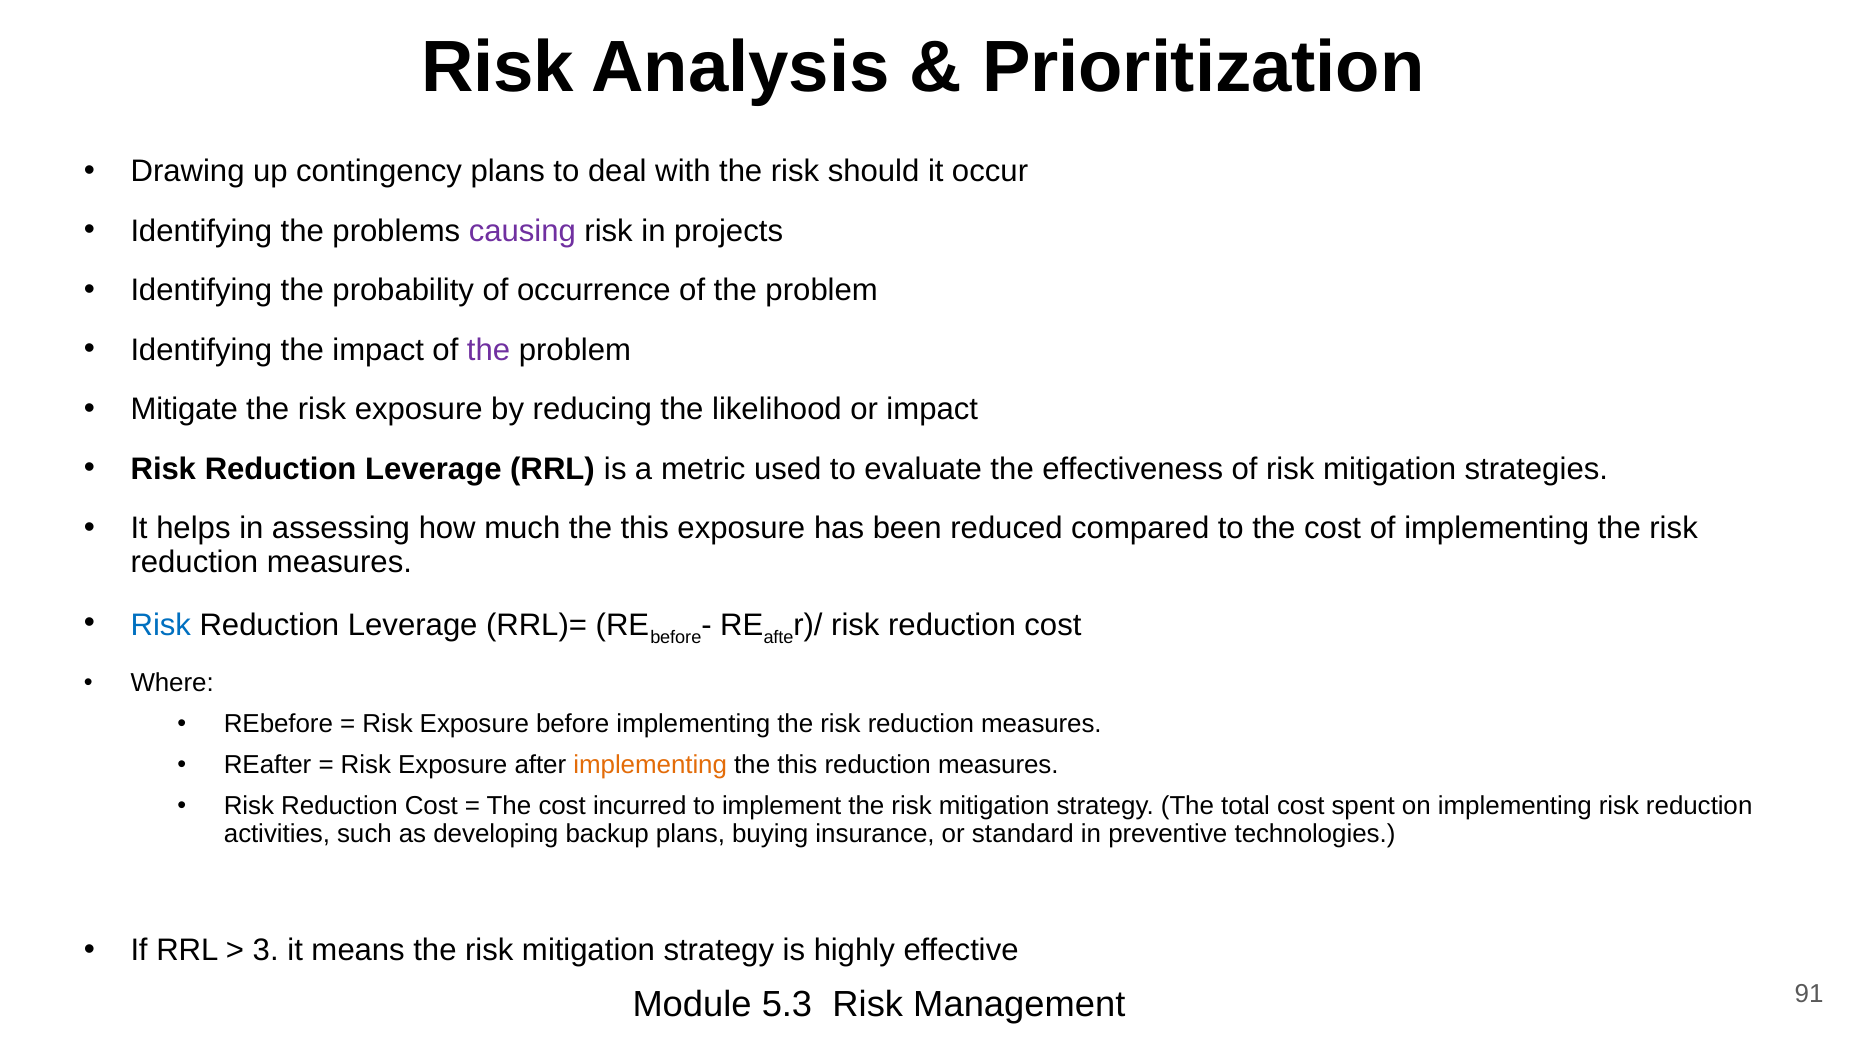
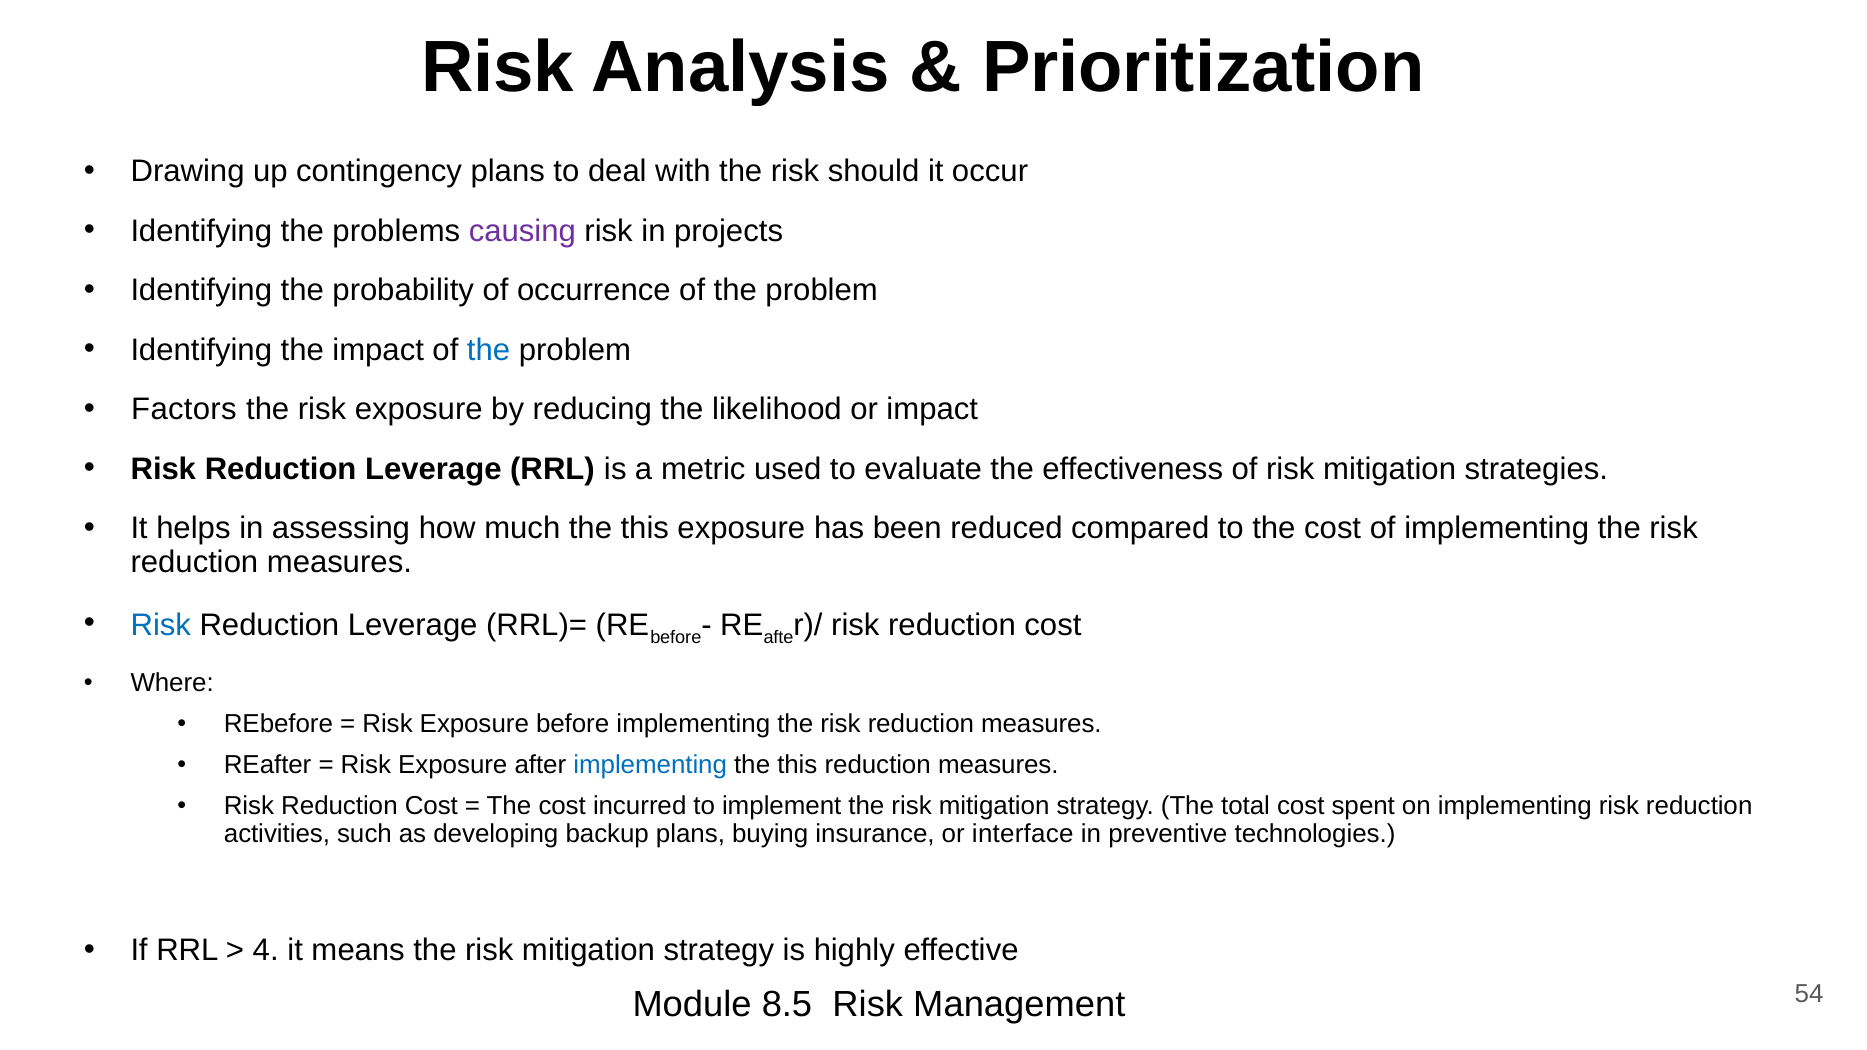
the at (489, 350) colour: purple -> blue
Mitigate: Mitigate -> Factors
implementing at (650, 765) colour: orange -> blue
standard: standard -> interface
3: 3 -> 4
5.3: 5.3 -> 8.5
91: 91 -> 54
